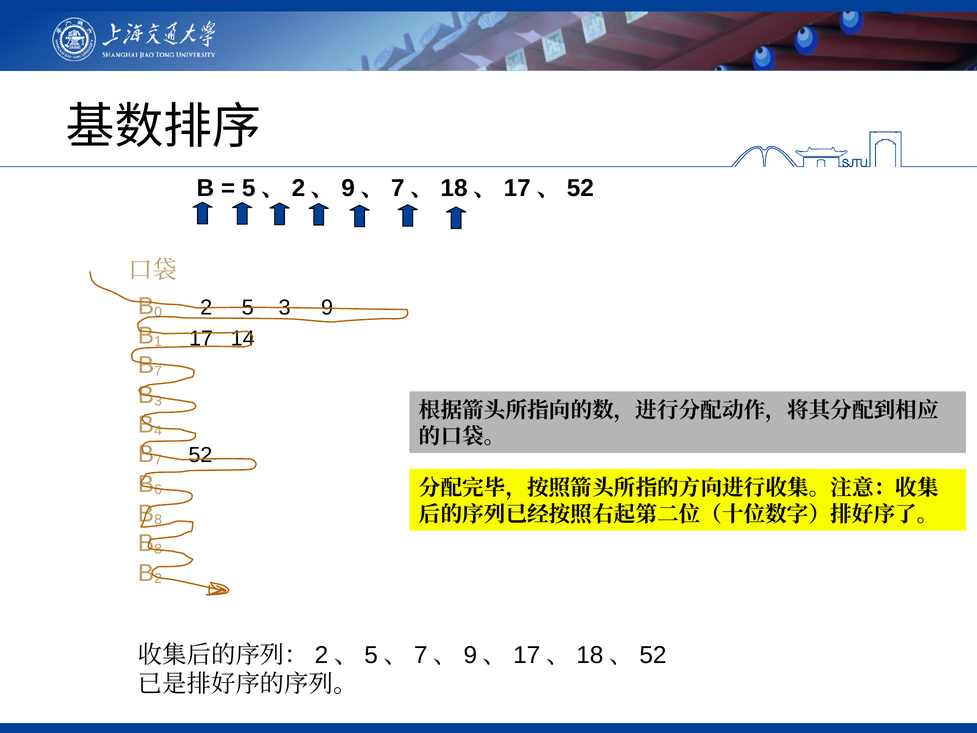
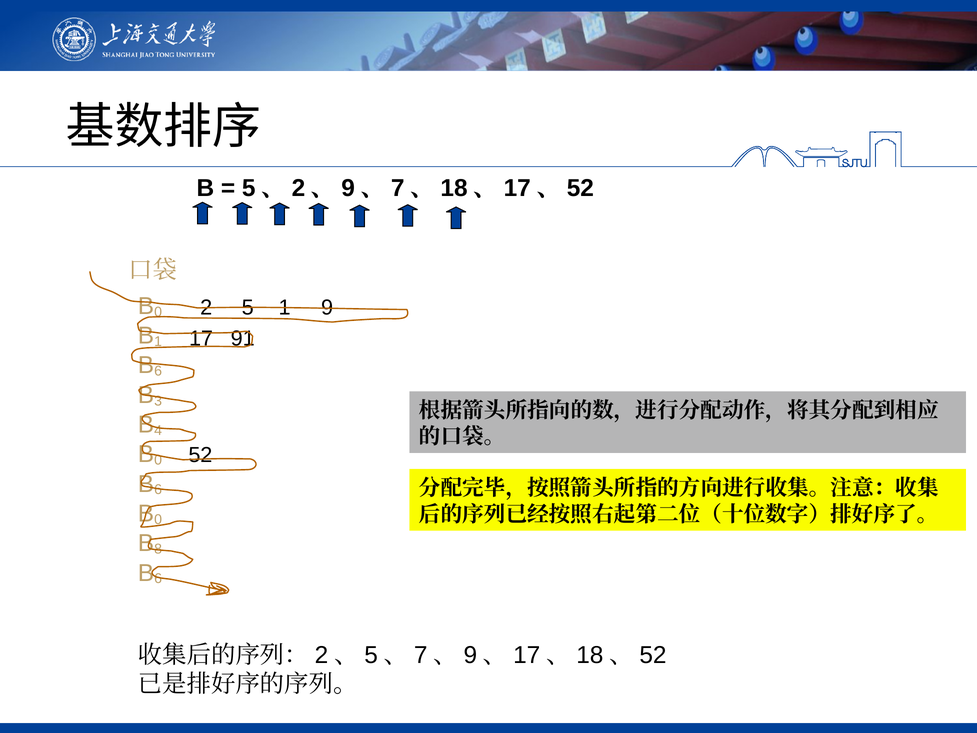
5 3: 3 -> 1
14: 14 -> 91
7 at (158, 371): 7 -> 6
7 at (158, 460): 7 -> 0
8 at (158, 519): 8 -> 0
2 at (158, 579): 2 -> 6
